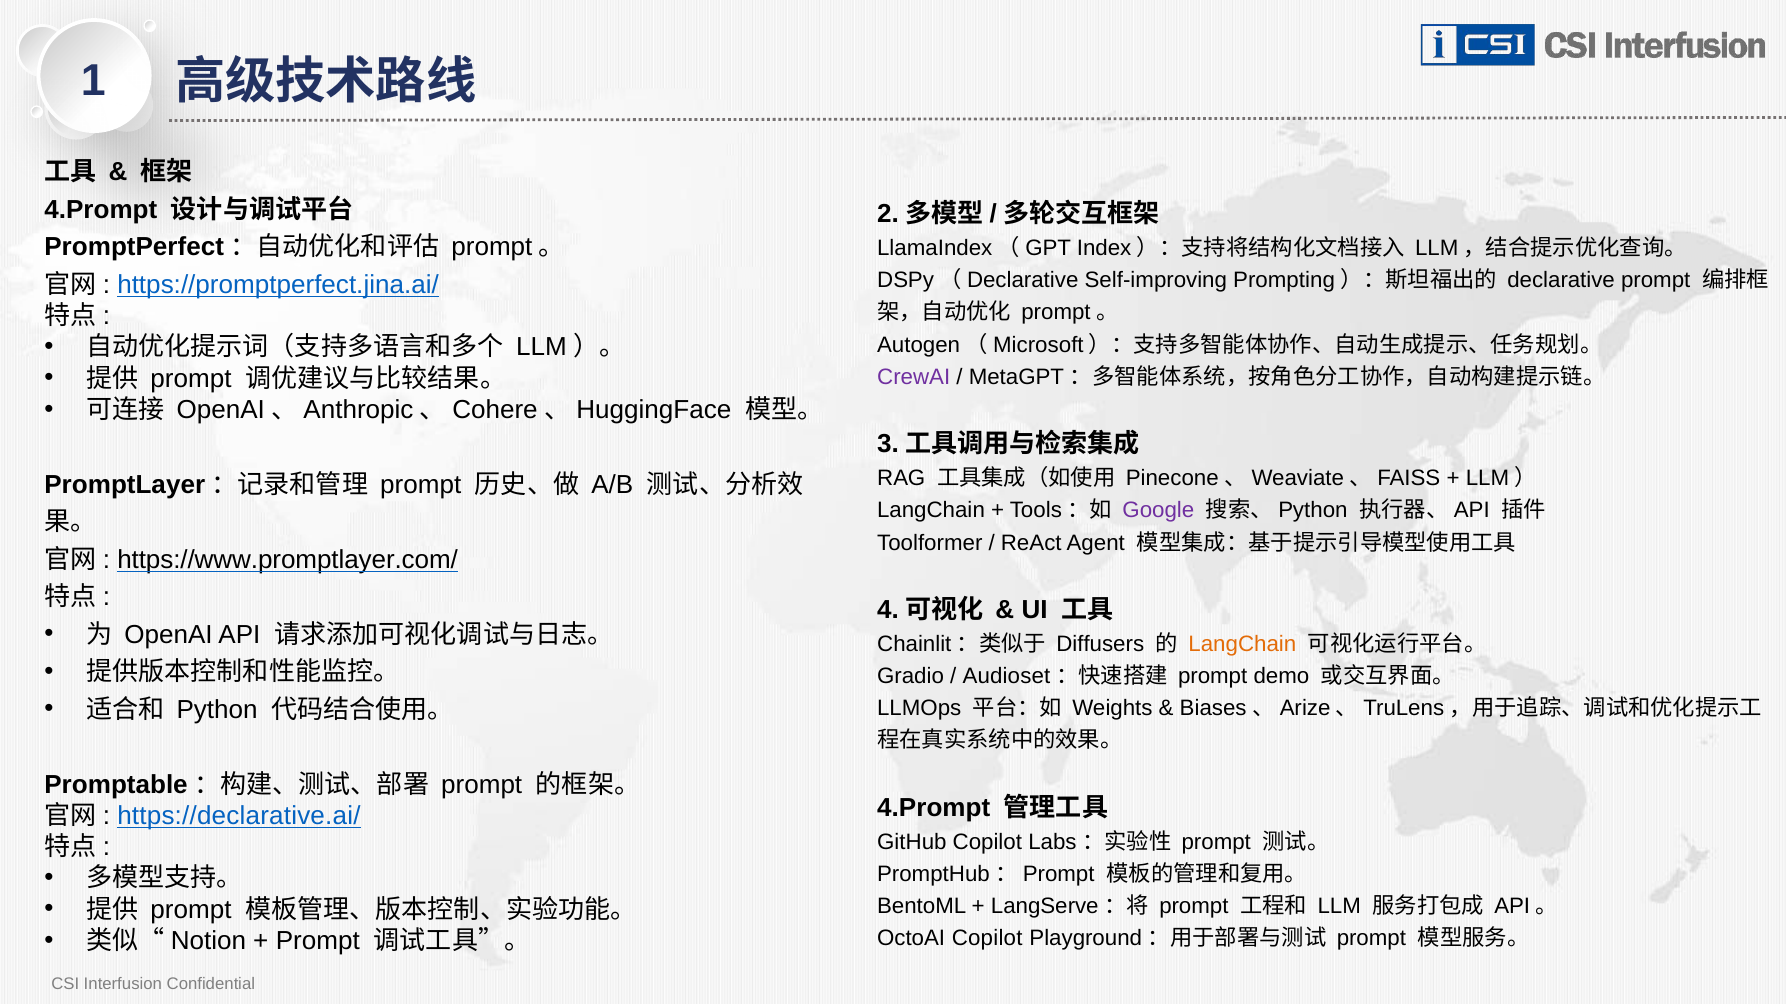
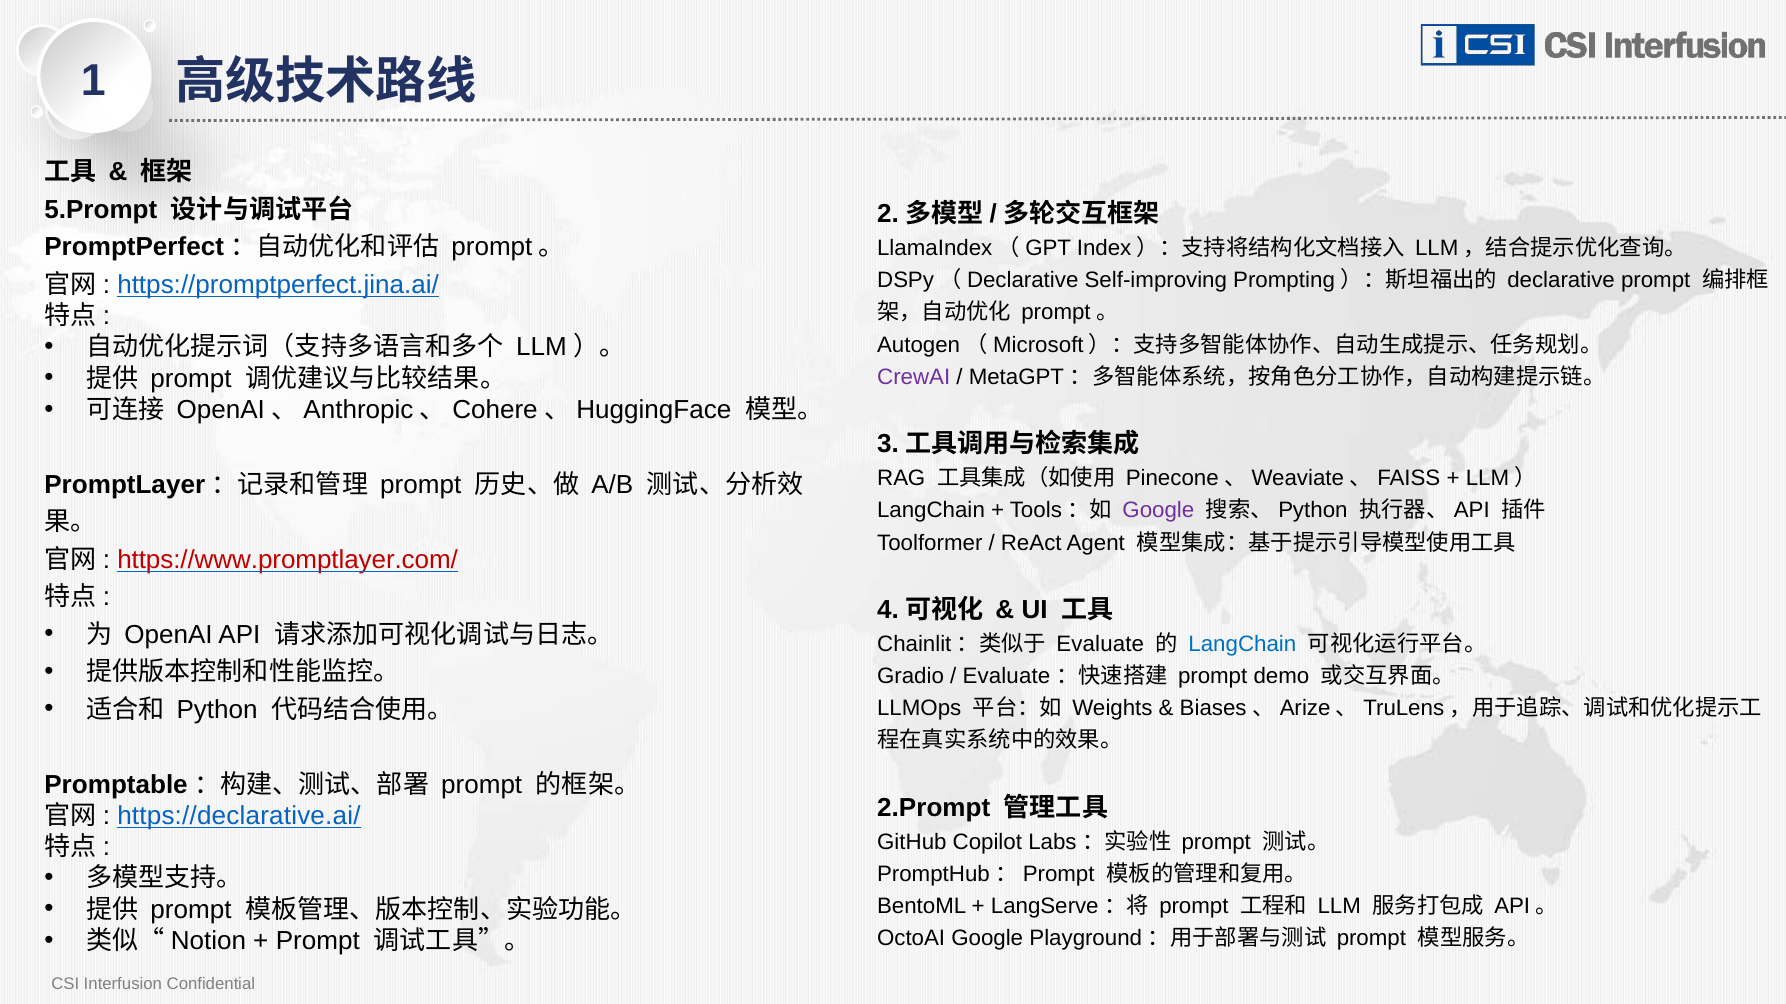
4.Prompt at (101, 210): 4.Prompt -> 5.Prompt
https://www.promptlayer.com/ colour: black -> red
Diffusers at (1100, 645): Diffusers -> Evaluate
LangChain at (1242, 645) colour: orange -> blue
Audioset at (1006, 677): Audioset -> Evaluate
4.Prompt at (934, 809): 4.Prompt -> 2.Prompt
OctoAI Copilot: Copilot -> Google
